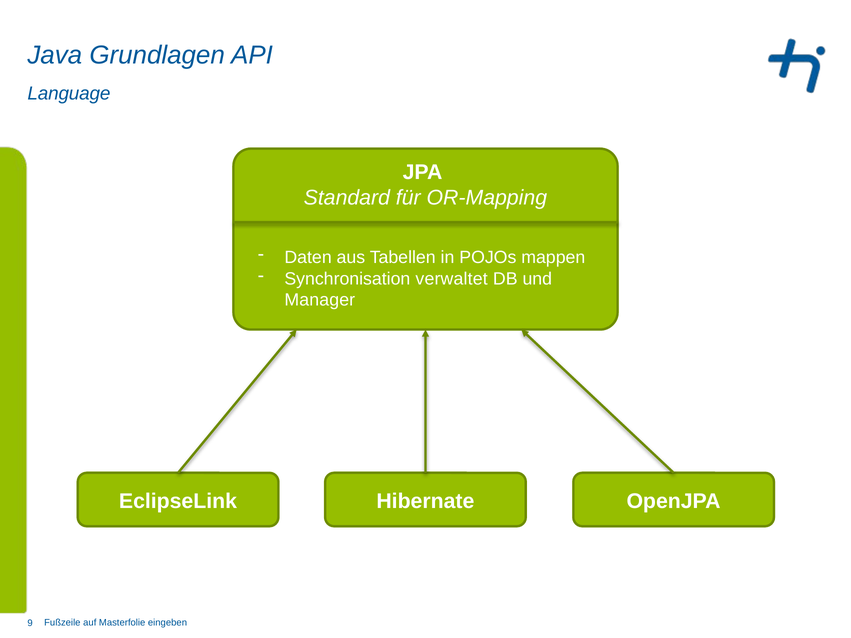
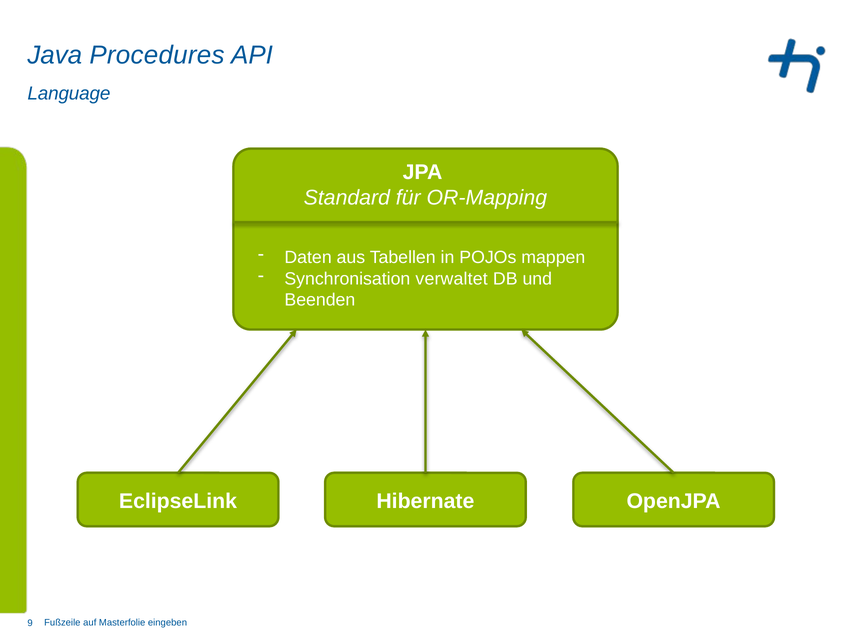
Grundlagen: Grundlagen -> Procedures
Manager: Manager -> Beenden
